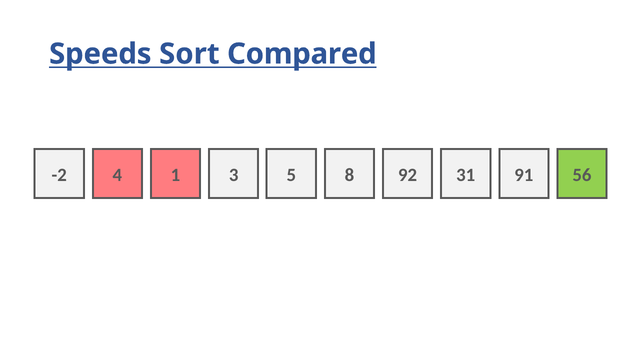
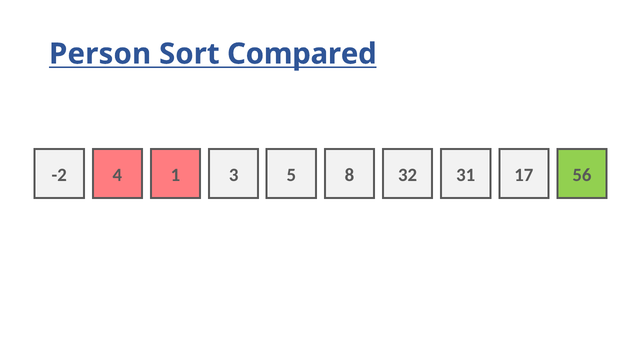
Speeds: Speeds -> Person
92: 92 -> 32
91: 91 -> 17
